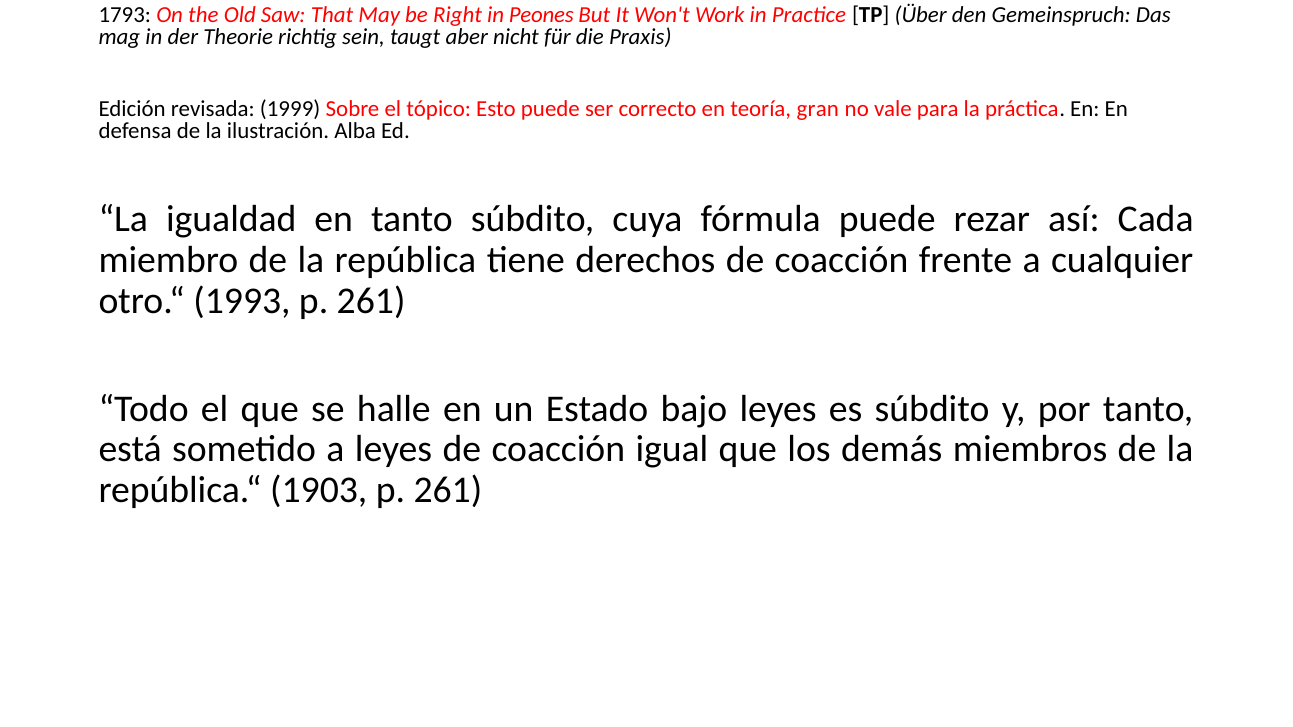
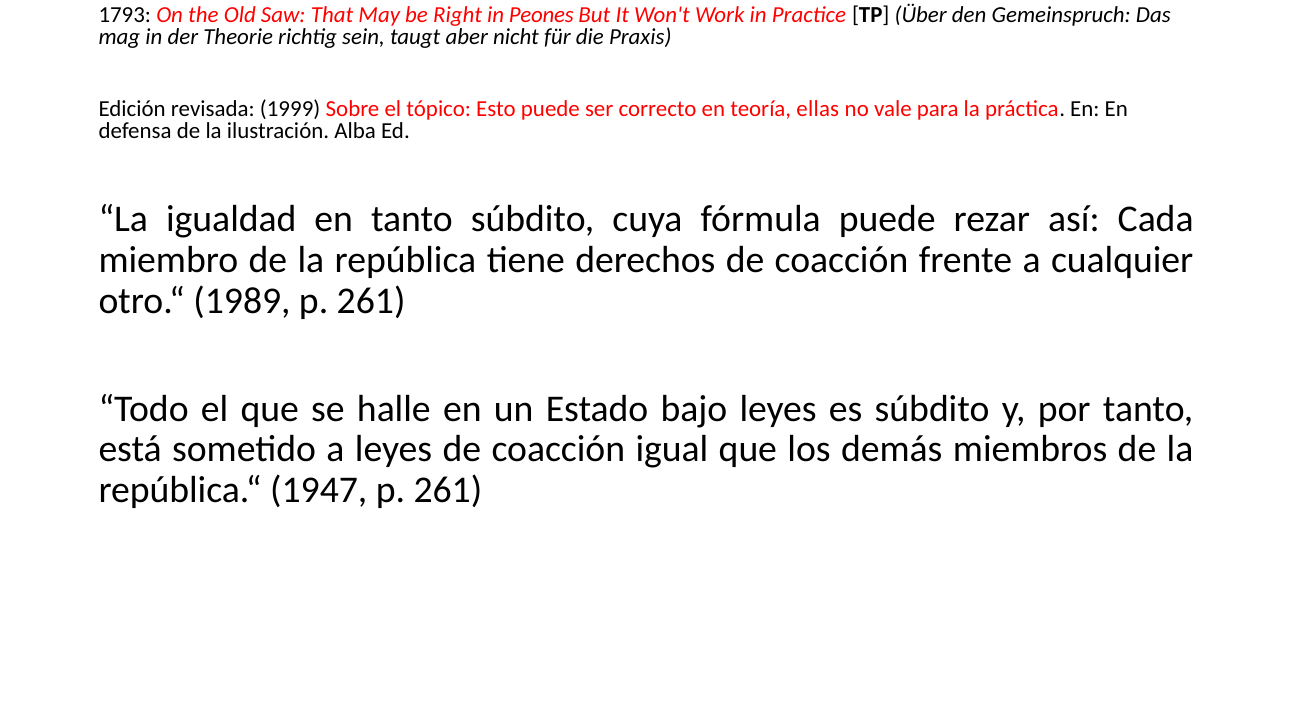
gran: gran -> ellas
1993: 1993 -> 1989
1903: 1903 -> 1947
